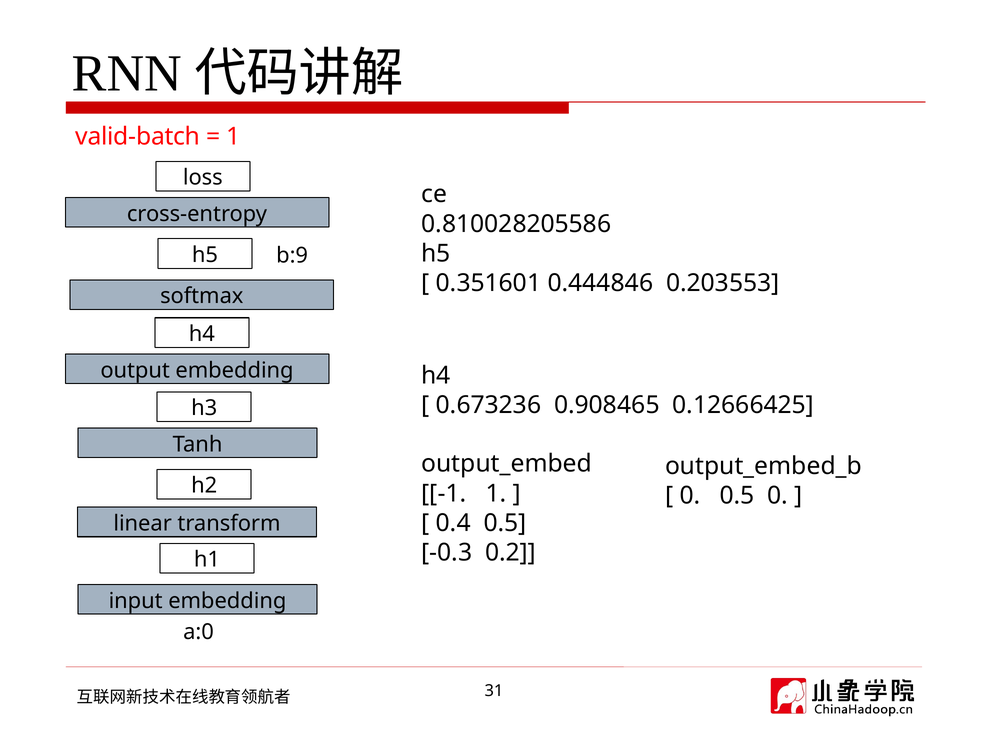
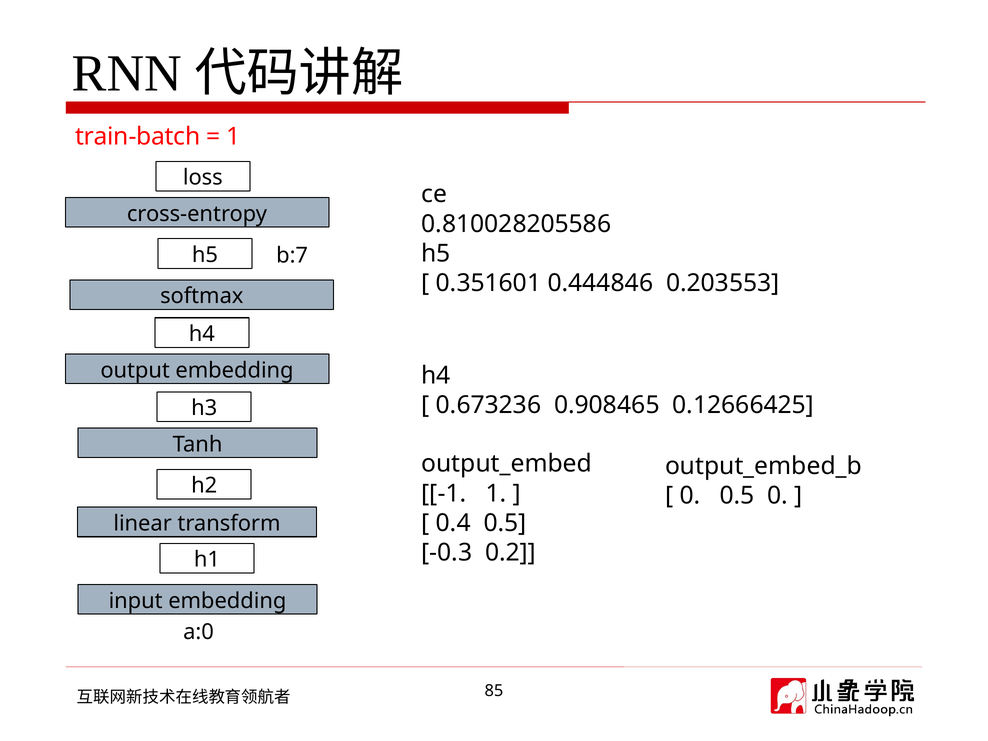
valid-batch: valid-batch -> train-batch
b:9: b:9 -> b:7
31: 31 -> 85
